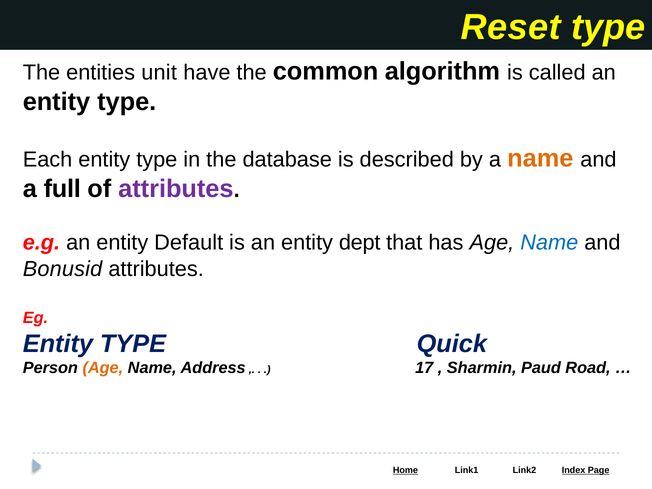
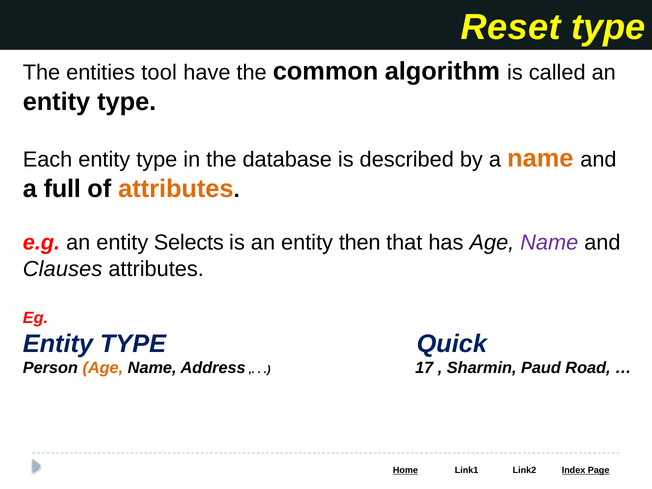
unit: unit -> tool
attributes at (176, 189) colour: purple -> orange
Default: Default -> Selects
dept: dept -> then
Name at (549, 243) colour: blue -> purple
Bonusid: Bonusid -> Clauses
